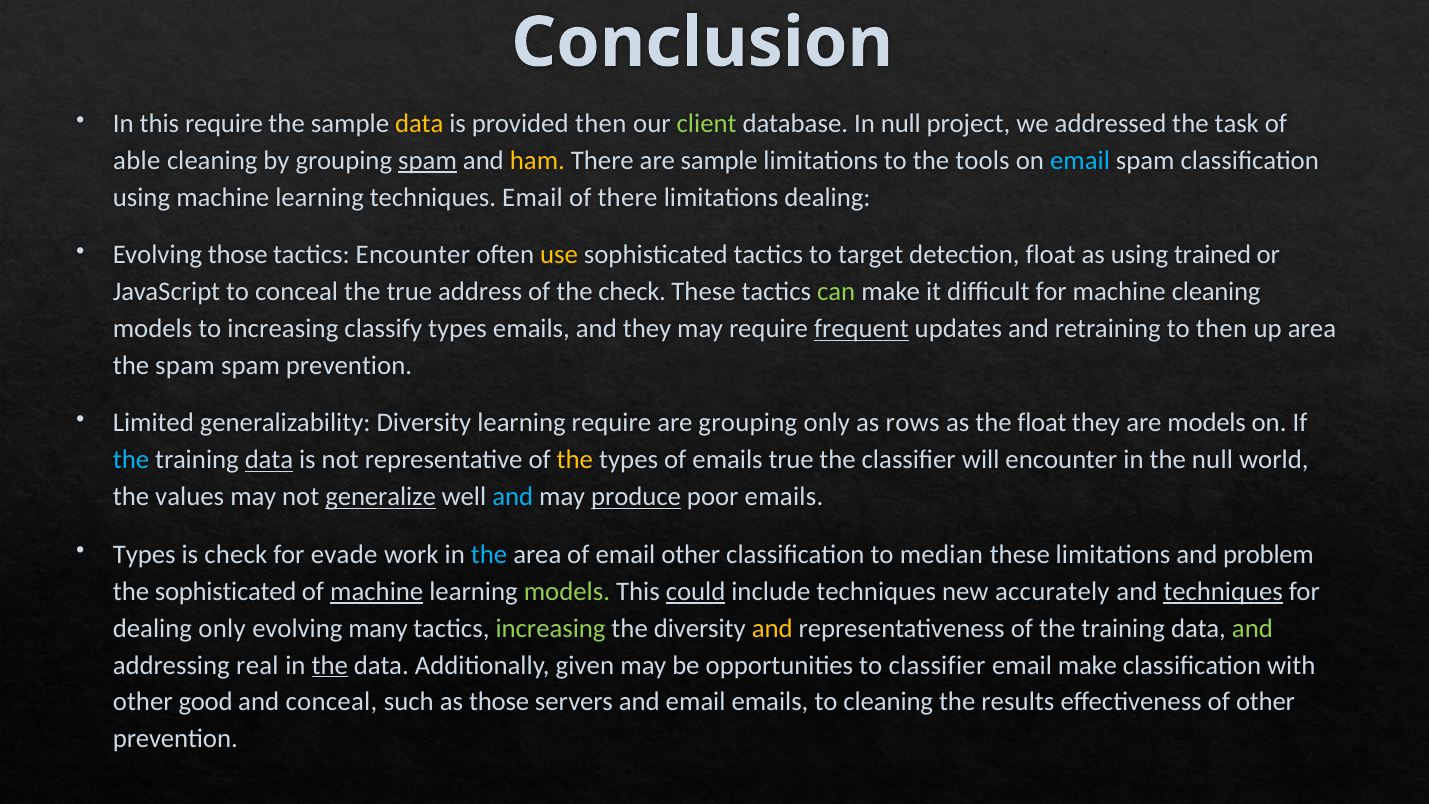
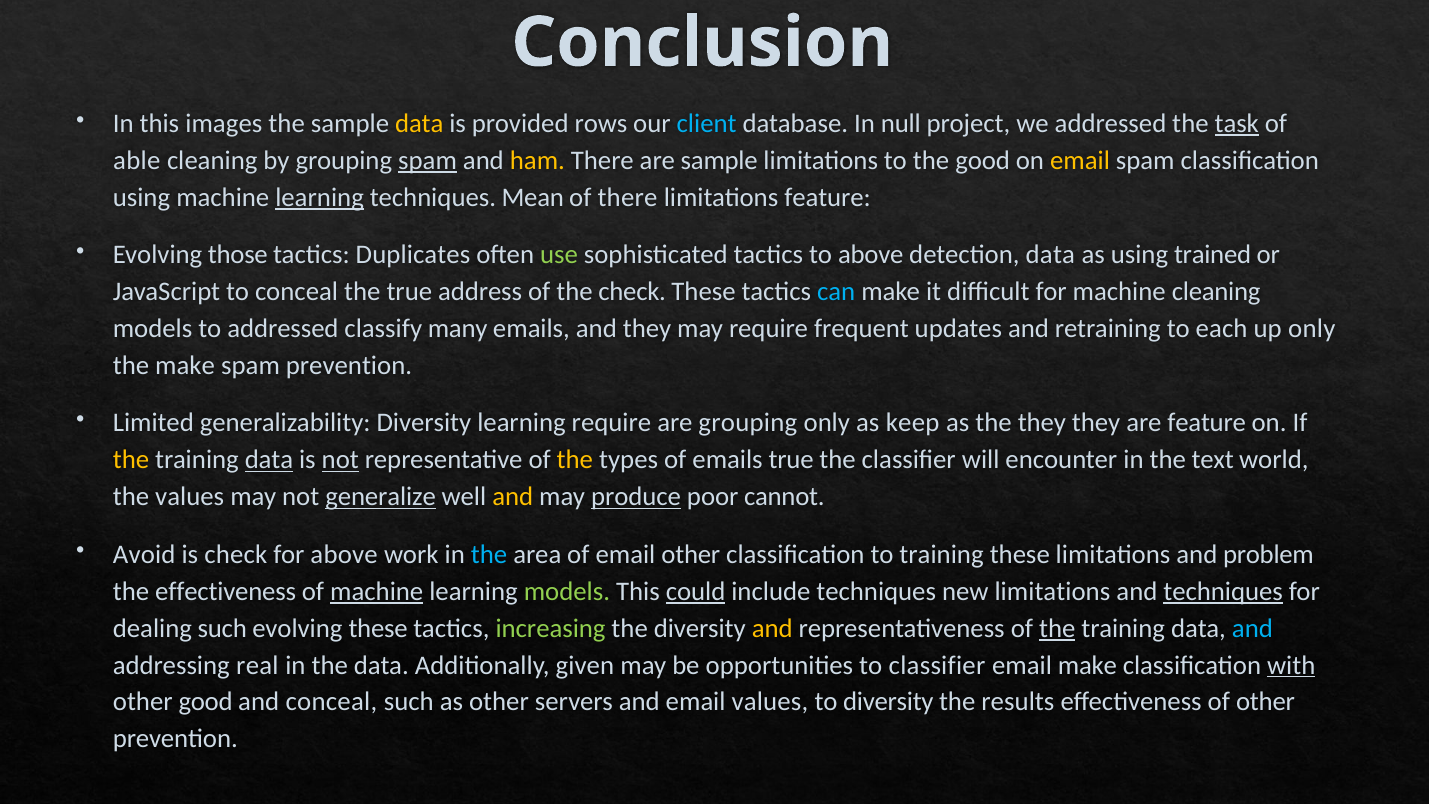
this require: require -> images
provided then: then -> rows
client colour: light green -> light blue
task underline: none -> present
the tools: tools -> good
email at (1080, 161) colour: light blue -> yellow
learning at (320, 198) underline: none -> present
techniques Email: Email -> Mean
limitations dealing: dealing -> feature
tactics Encounter: Encounter -> Duplicates
use colour: yellow -> light green
to target: target -> above
detection float: float -> data
can colour: light green -> light blue
to increasing: increasing -> addressed
classify types: types -> many
frequent underline: present -> none
to then: then -> each
up area: area -> only
the spam: spam -> make
rows: rows -> keep
the float: float -> they
are models: models -> feature
the at (131, 460) colour: light blue -> yellow
not at (340, 460) underline: none -> present
the null: null -> text
and at (513, 497) colour: light blue -> yellow
poor emails: emails -> cannot
Types at (144, 554): Types -> Avoid
for evade: evade -> above
to median: median -> training
the sophisticated: sophisticated -> effectiveness
new accurately: accurately -> limitations
dealing only: only -> such
evolving many: many -> these
the at (1057, 628) underline: none -> present
and at (1252, 628) colour: light green -> light blue
the at (330, 665) underline: present -> none
with underline: none -> present
as those: those -> other
email emails: emails -> values
to cleaning: cleaning -> diversity
